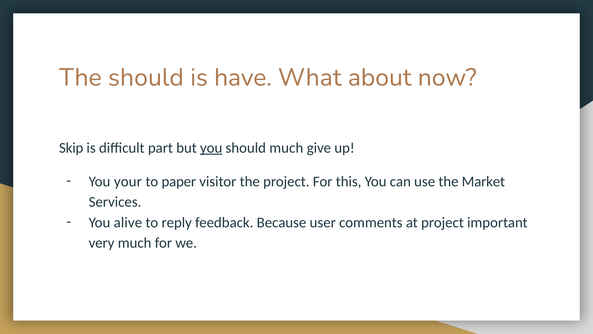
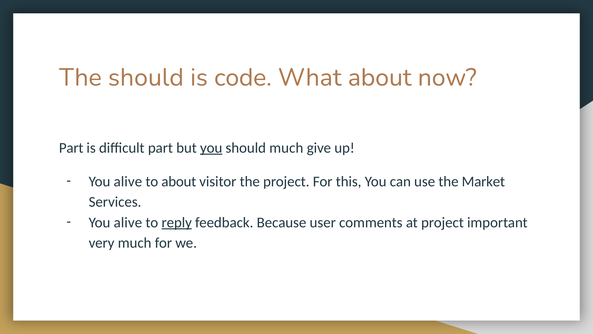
have: have -> code
Skip at (71, 148): Skip -> Part
your at (128, 181): your -> alive
to paper: paper -> about
reply underline: none -> present
